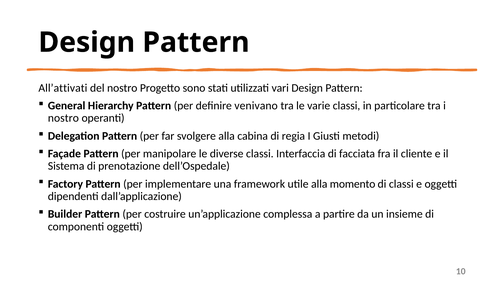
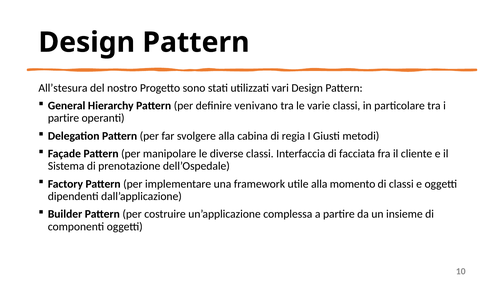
All’attivati: All’attivati -> All’stesura
nostro at (63, 118): nostro -> partire
